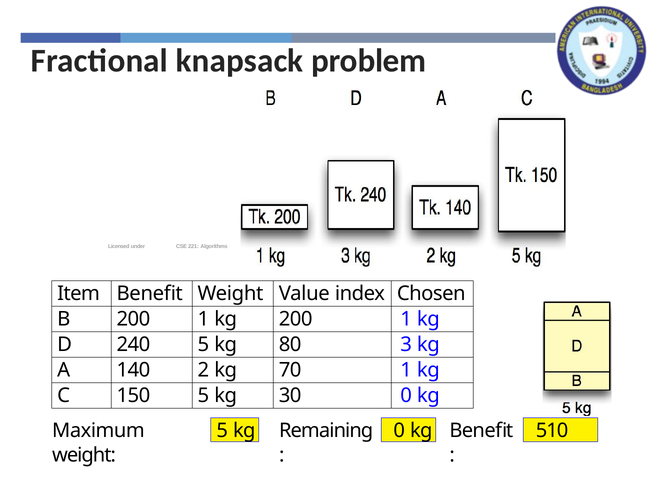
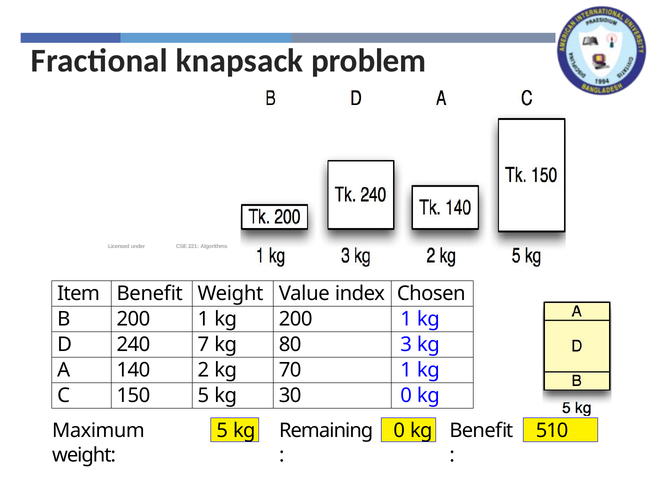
240 5: 5 -> 7
